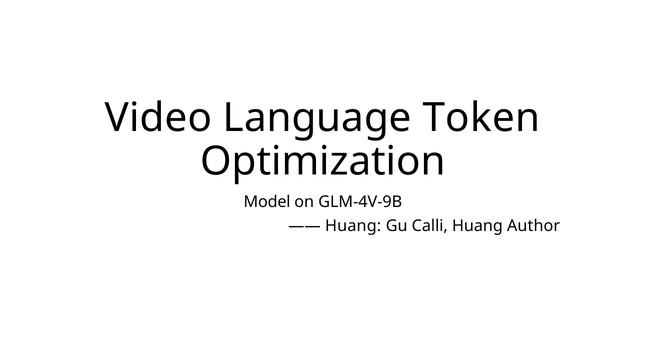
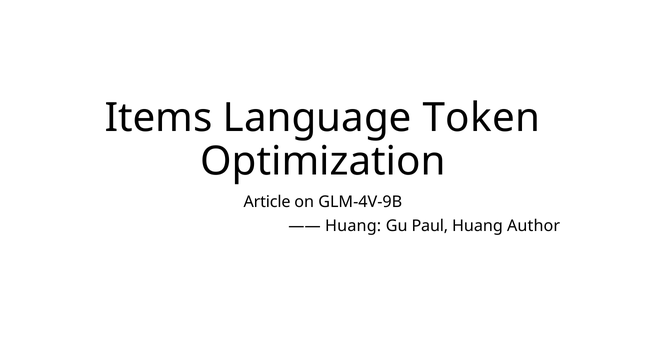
Video: Video -> Items
Model: Model -> Article
Calli: Calli -> Paul
